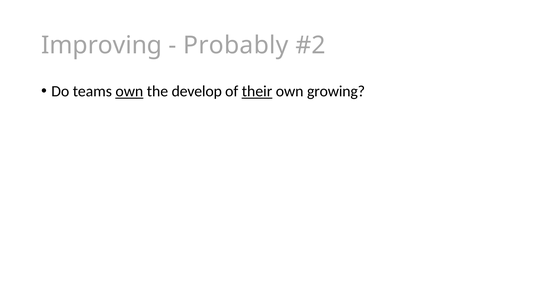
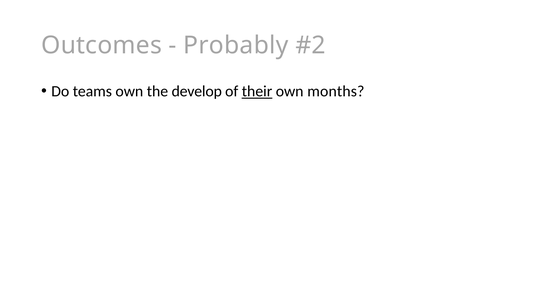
Improving: Improving -> Outcomes
own at (129, 91) underline: present -> none
growing: growing -> months
